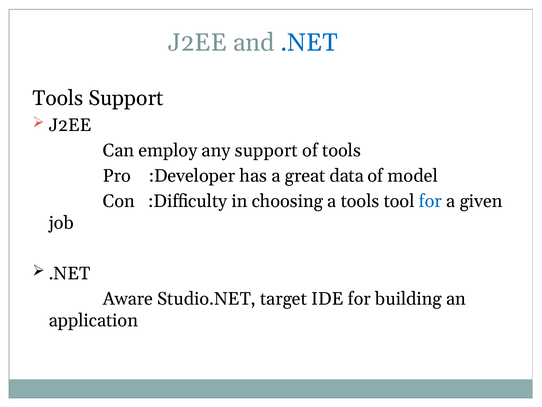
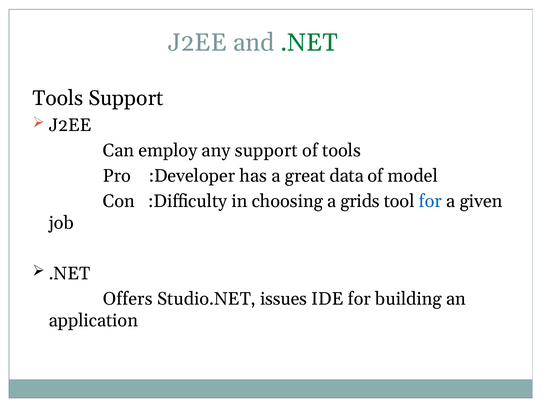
.NET at (309, 43) colour: blue -> green
a tools: tools -> grids
Aware: Aware -> Offers
target: target -> issues
